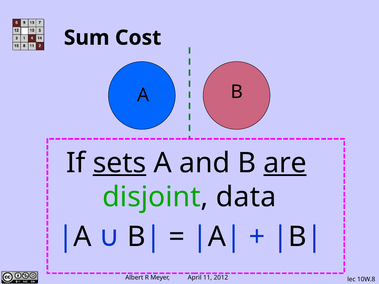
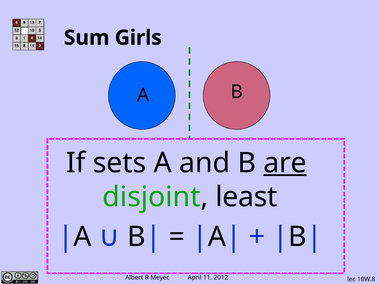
Cost: Cost -> Girls
sets underline: present -> none
data: data -> least
